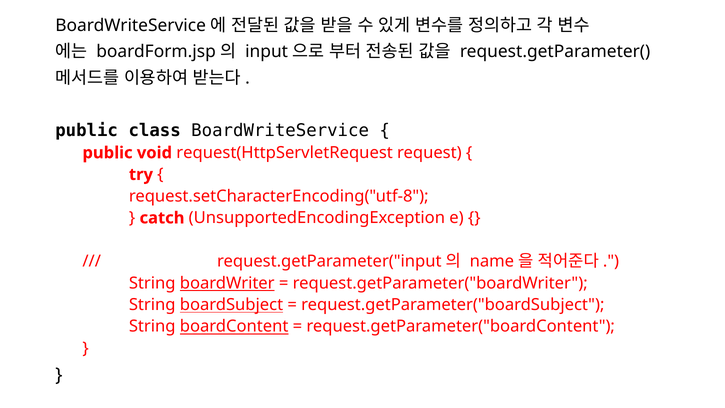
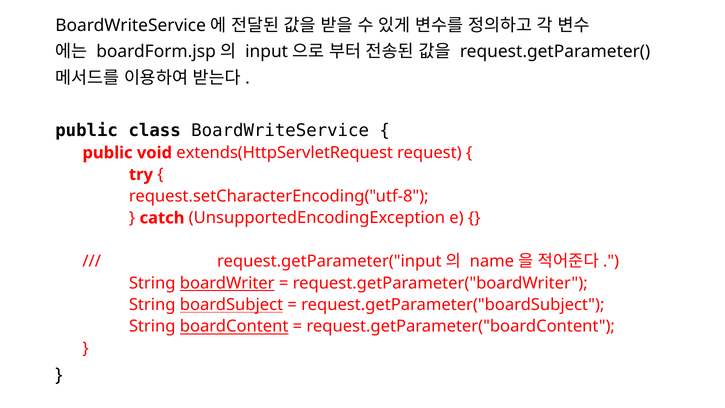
request(HttpServletRequest: request(HttpServletRequest -> extends(HttpServletRequest
